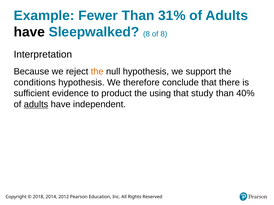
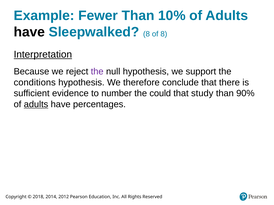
31%: 31% -> 10%
Interpretation underline: none -> present
the at (97, 72) colour: orange -> purple
product: product -> number
using: using -> could
40%: 40% -> 90%
independent: independent -> percentages
